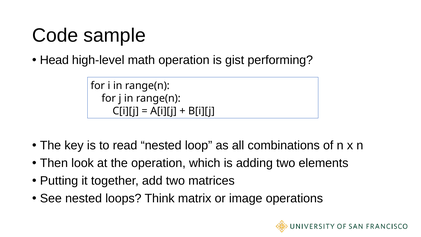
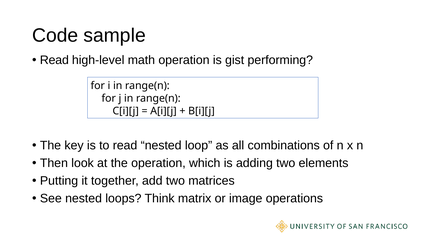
Head at (54, 60): Head -> Read
